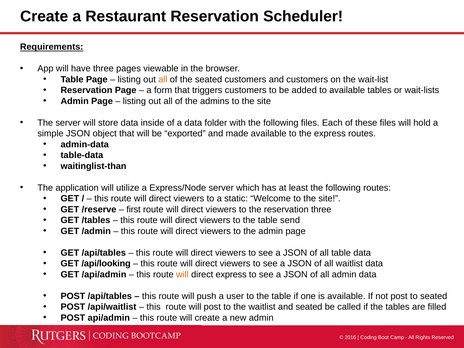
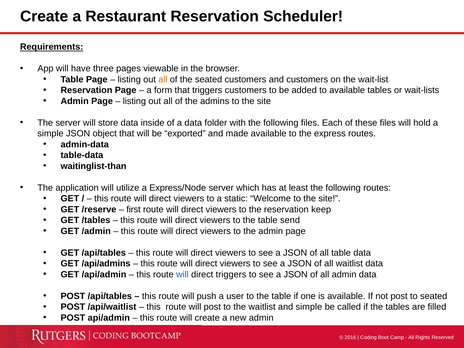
reservation three: three -> keep
/api/looking: /api/looking -> /api/admins
will at (182, 274) colour: orange -> blue
direct express: express -> triggers
and seated: seated -> simple
